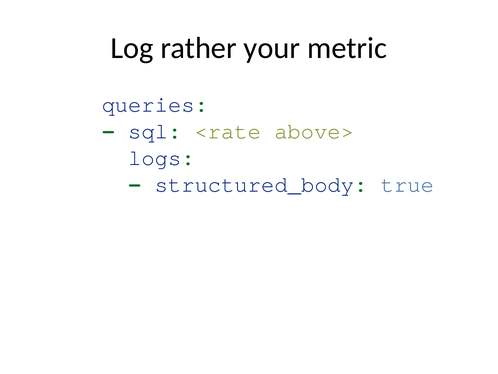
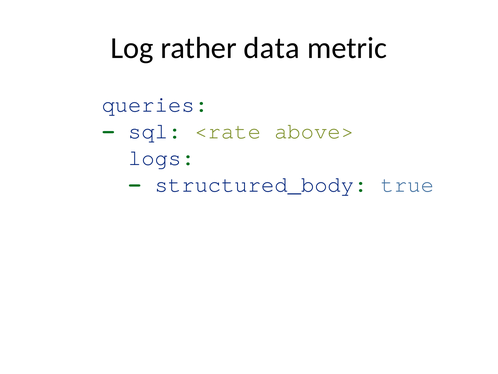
your: your -> data
